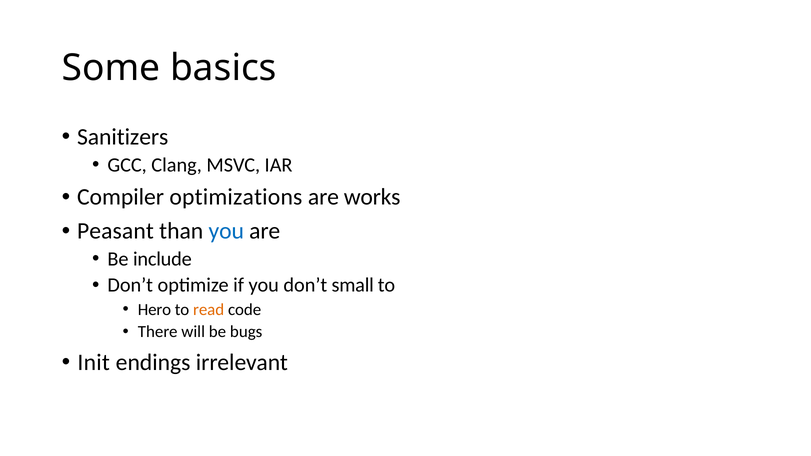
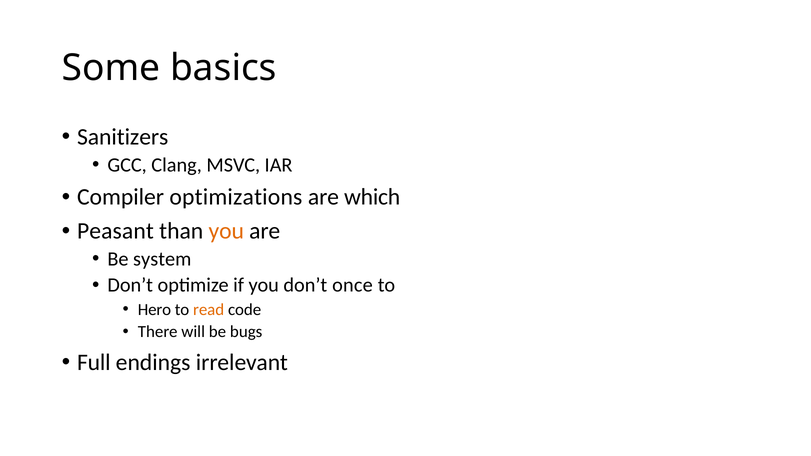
works: works -> which
you at (226, 231) colour: blue -> orange
include: include -> system
small: small -> once
Init: Init -> Full
